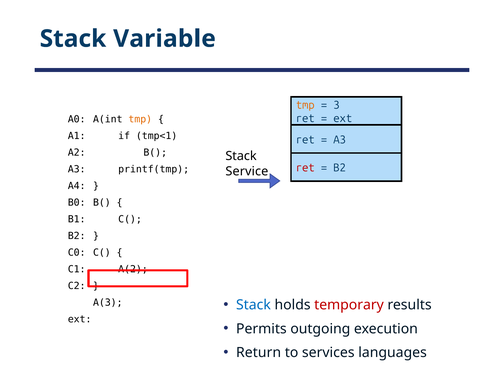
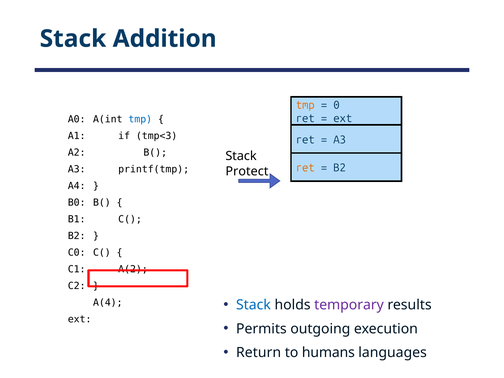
Variable: Variable -> Addition
3: 3 -> 0
tmp at (140, 119) colour: orange -> blue
tmp<1: tmp<1 -> tmp<3
ret at (305, 168) colour: red -> orange
Service: Service -> Protect
temporary colour: red -> purple
A(3: A(3 -> A(4
services: services -> humans
